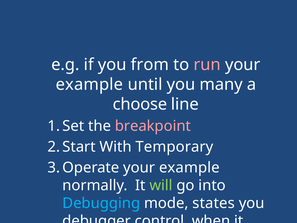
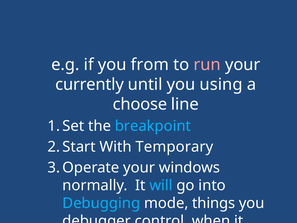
example at (89, 84): example -> currently
many: many -> using
breakpoint at (153, 126) colour: pink -> light blue
example at (189, 167): example -> windows
will colour: light green -> light blue
states: states -> things
